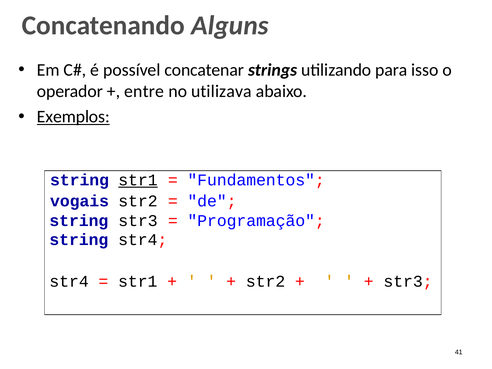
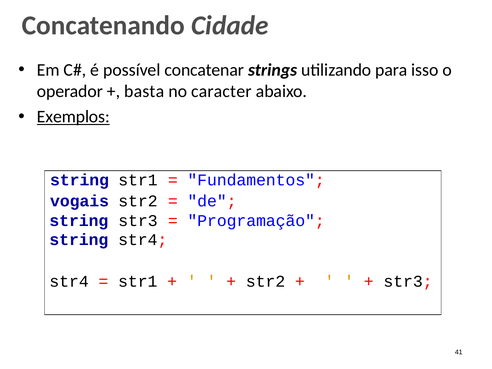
Alguns: Alguns -> Cidade
entre: entre -> basta
utilizava: utilizava -> caracter
str1 at (138, 180) underline: present -> none
